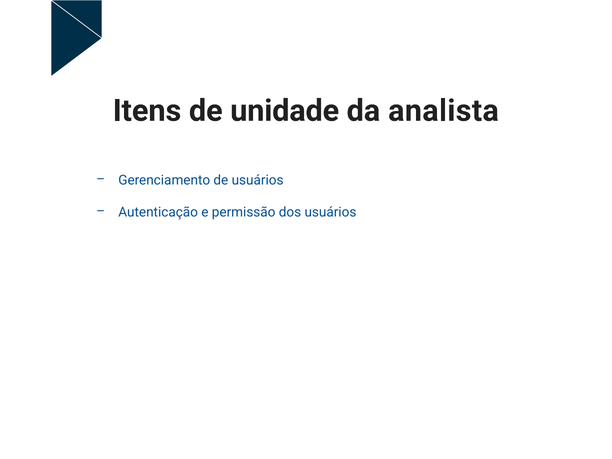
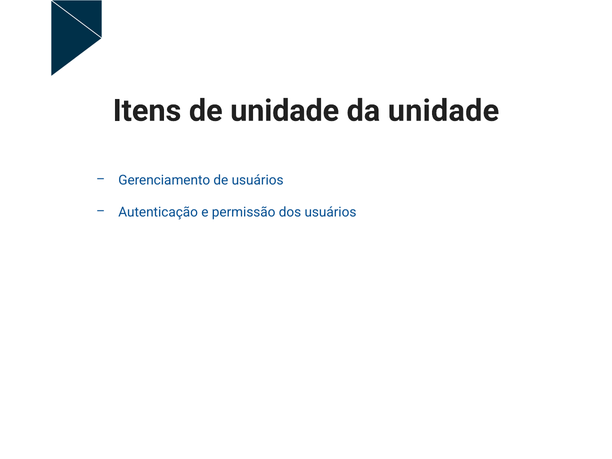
da analista: analista -> unidade
